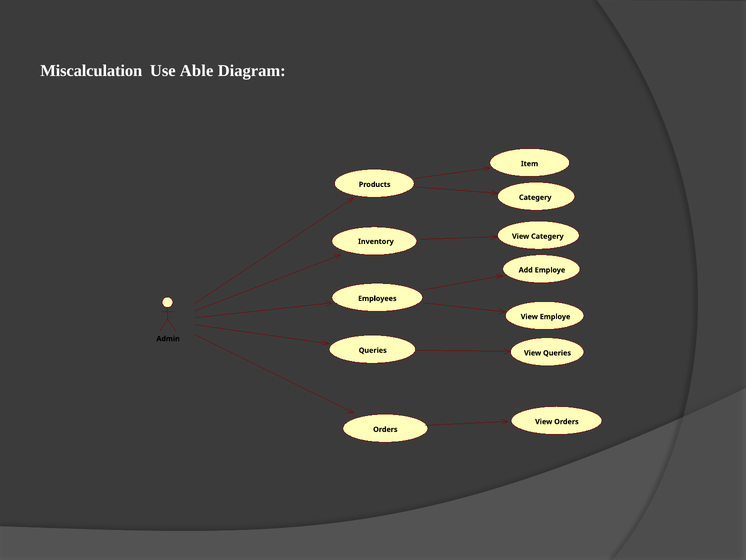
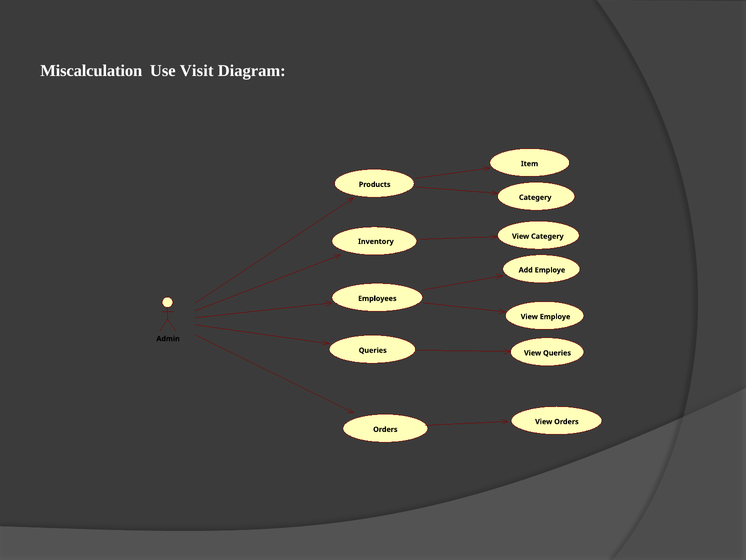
Able: Able -> Visit
